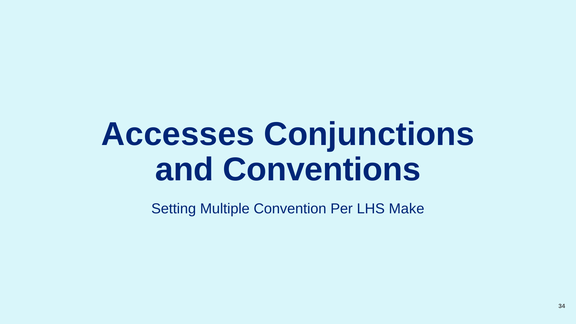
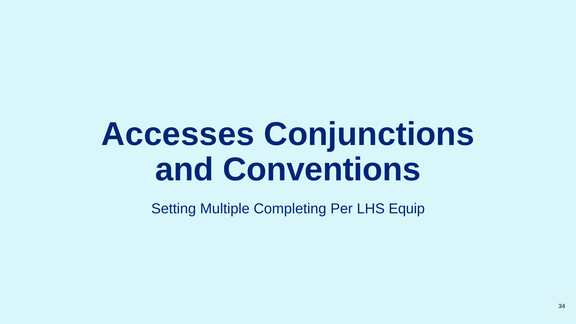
Convention: Convention -> Completing
Make: Make -> Equip
